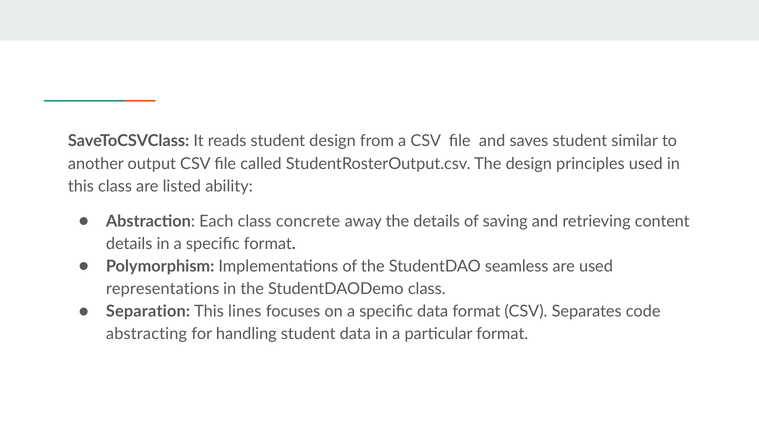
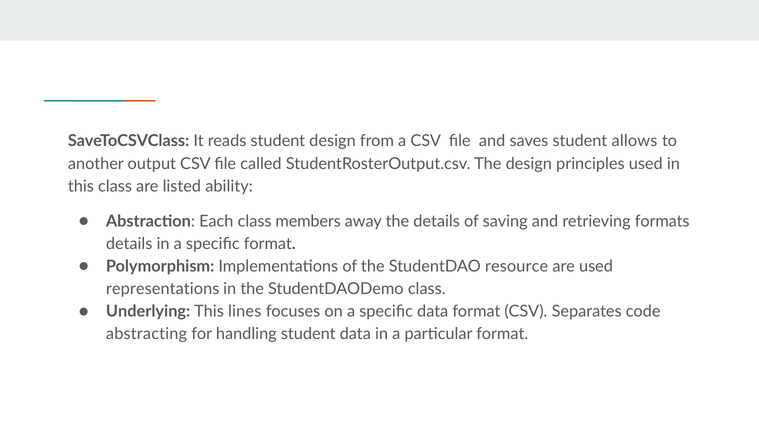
similar: similar -> allows
concrete: concrete -> members
content: content -> formats
seamless: seamless -> resource
Separation: Separation -> Underlying
